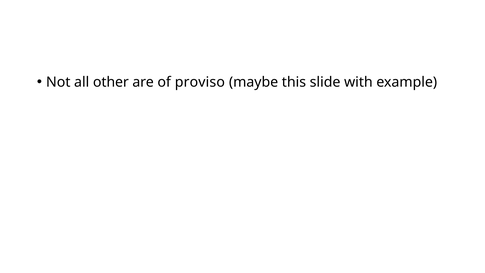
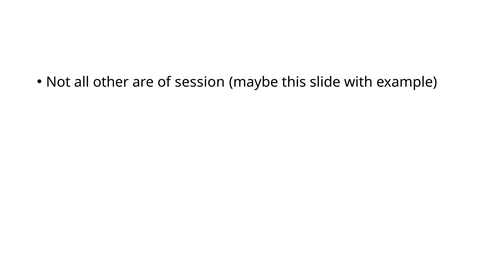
proviso: proviso -> session
